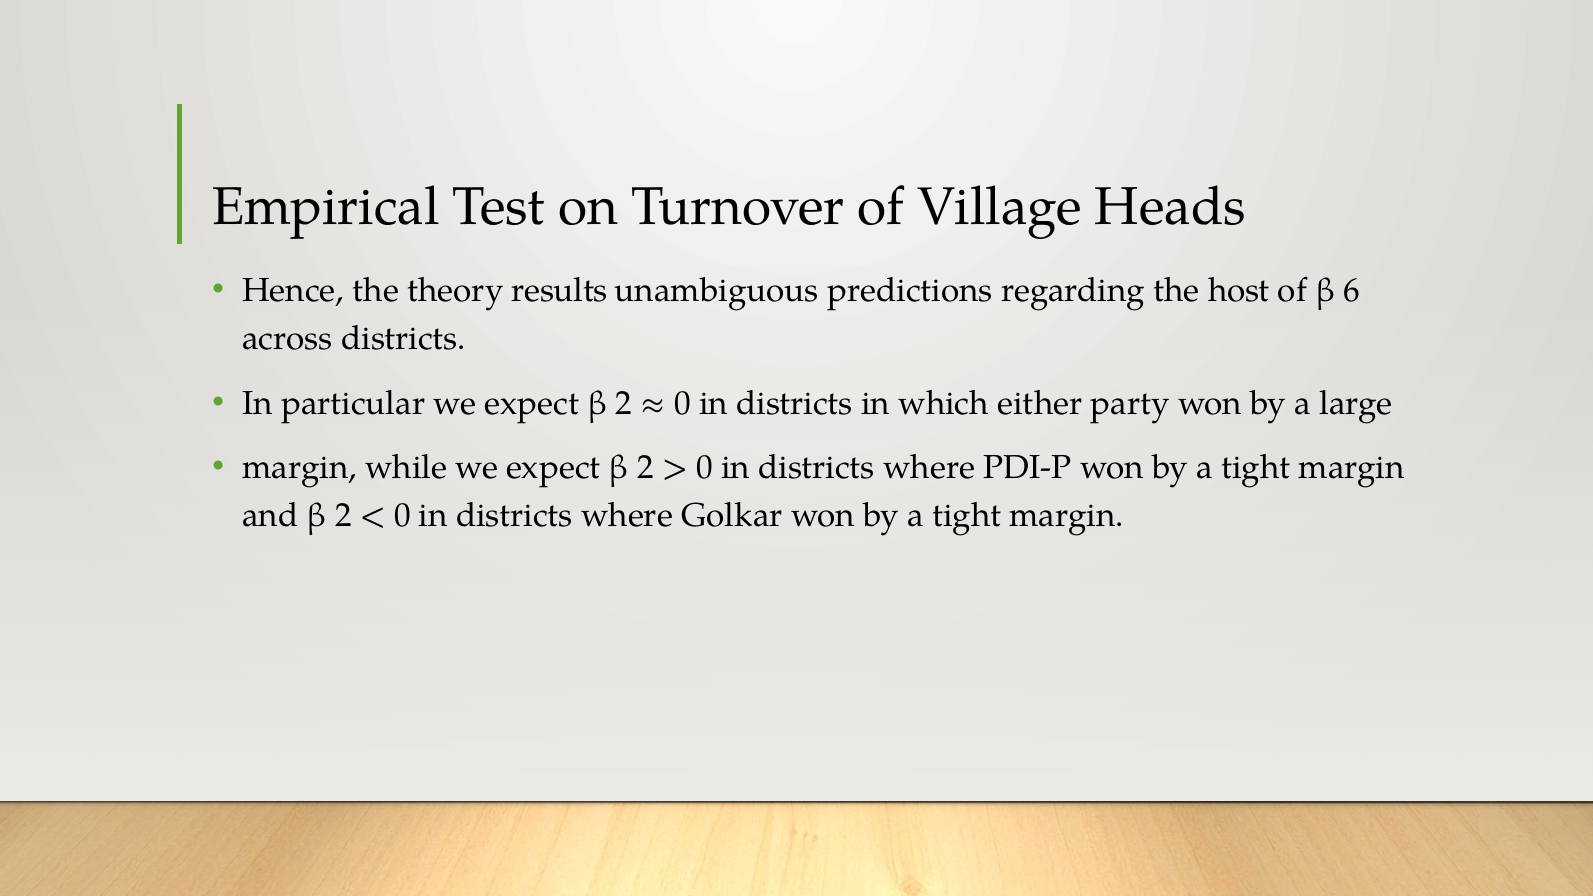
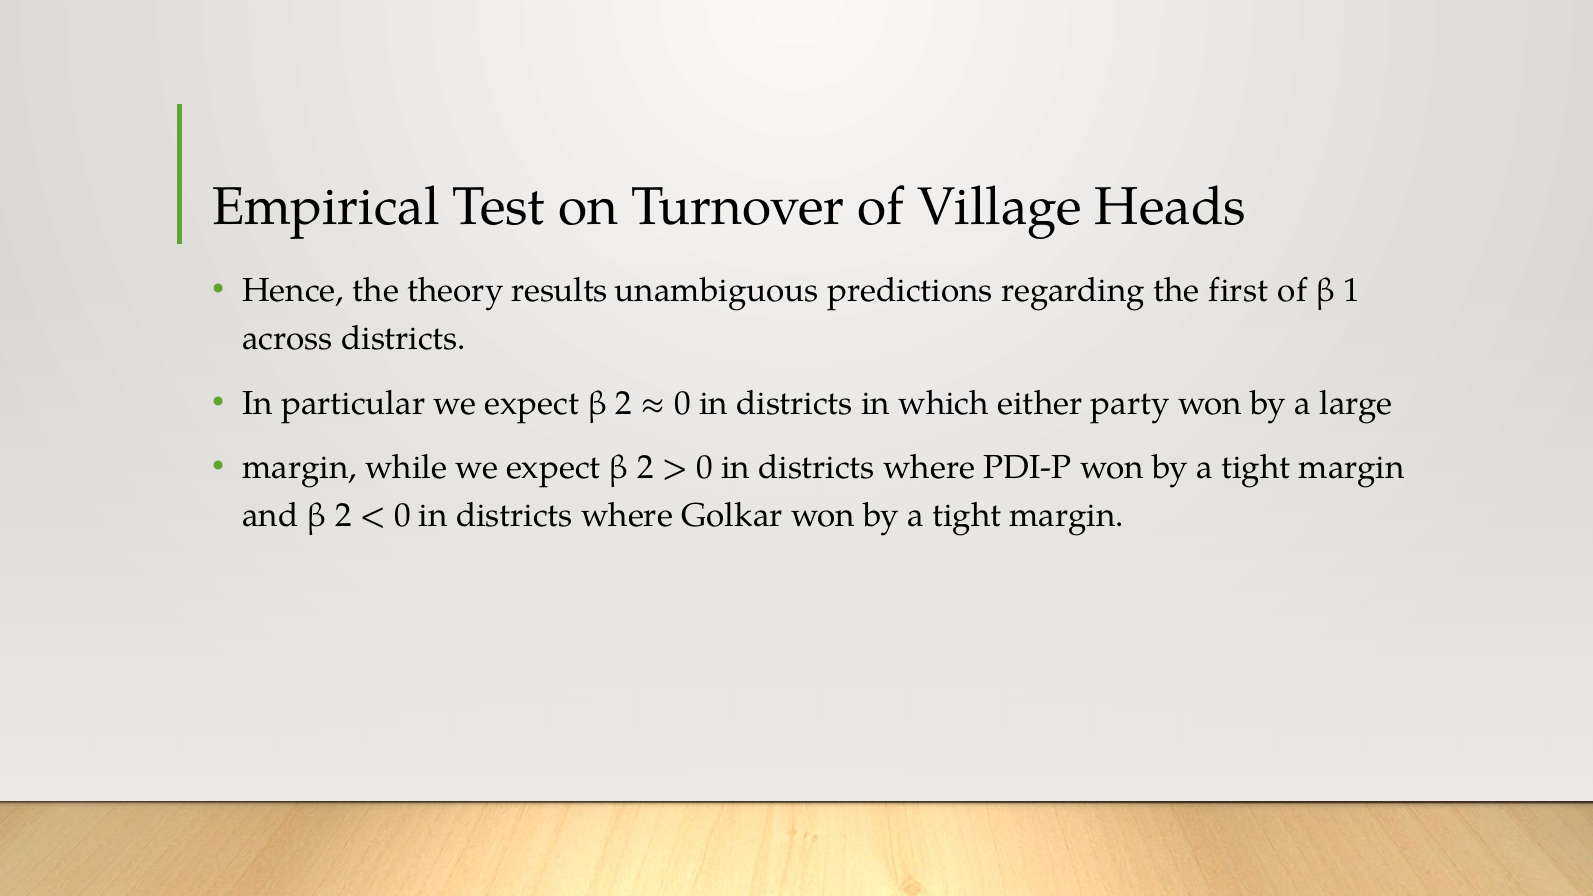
host: host -> first
6: 6 -> 1
